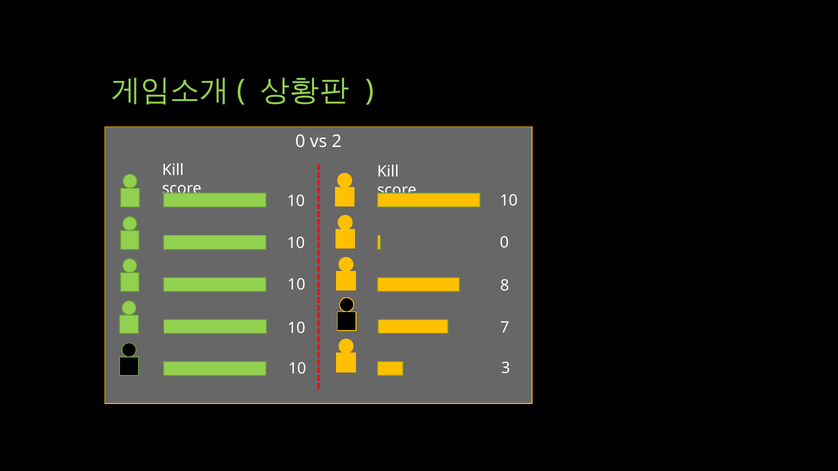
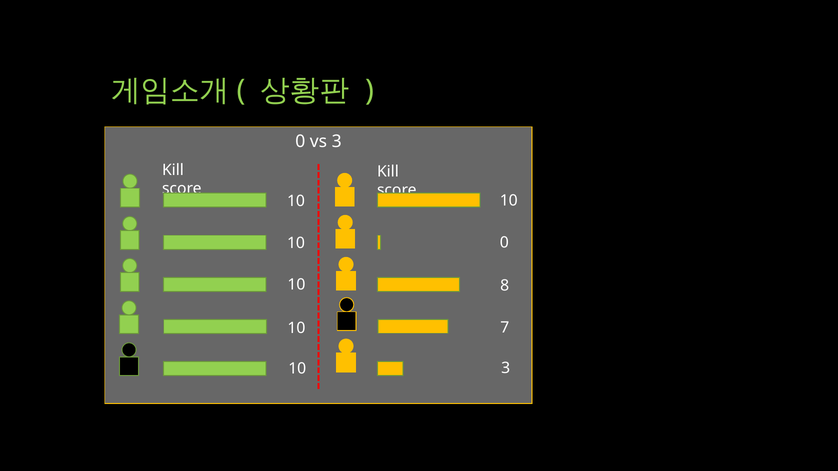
vs 2: 2 -> 3
